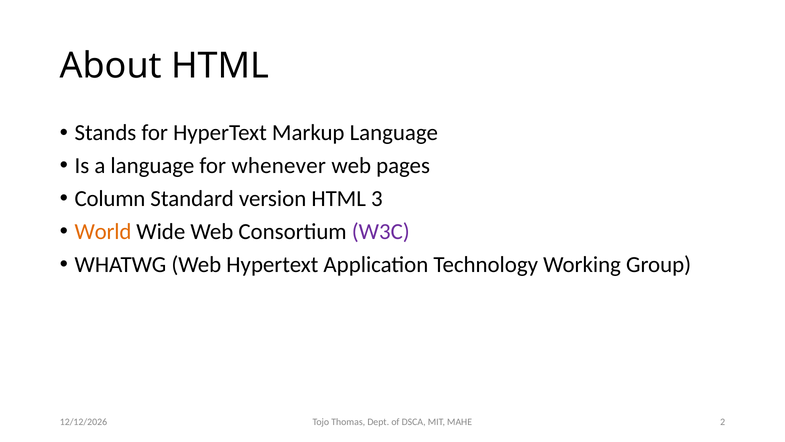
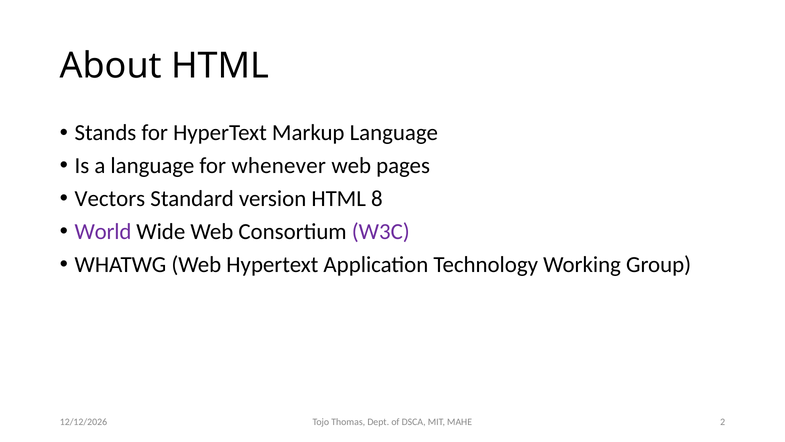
Column: Column -> Vectors
3: 3 -> 8
World colour: orange -> purple
